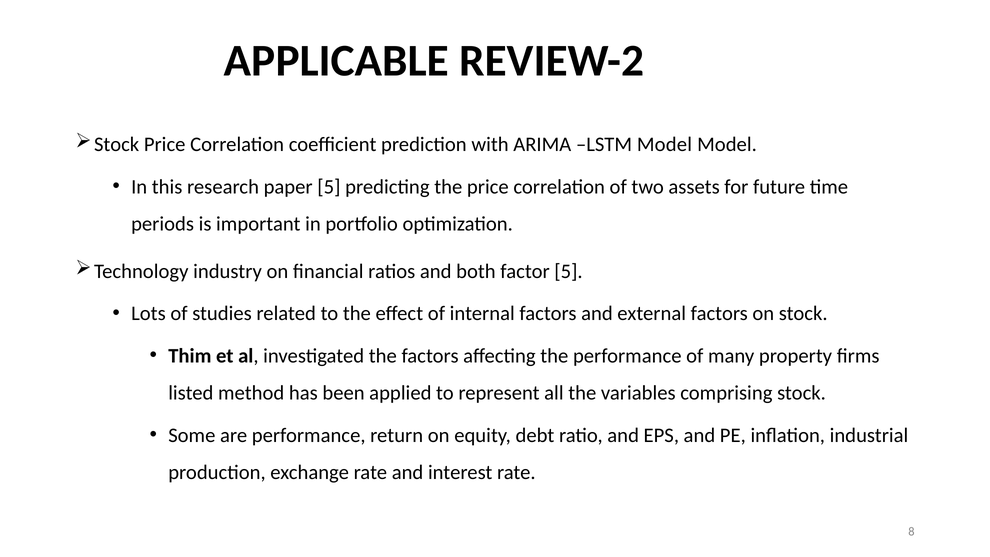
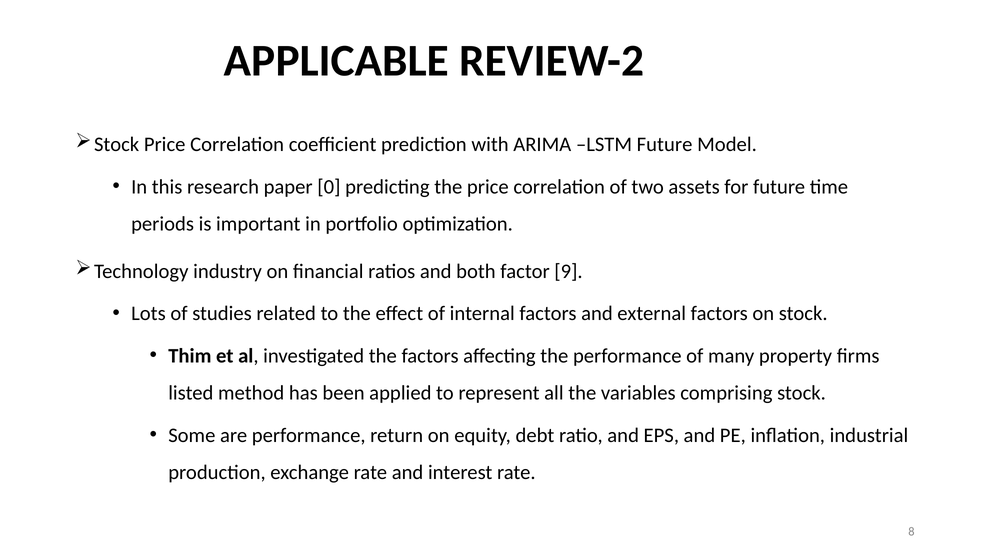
LSTM Model: Model -> Future
paper 5: 5 -> 0
factor 5: 5 -> 9
